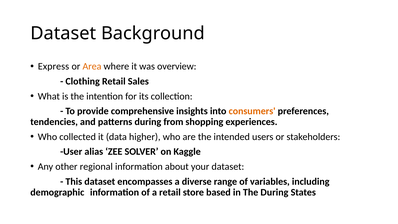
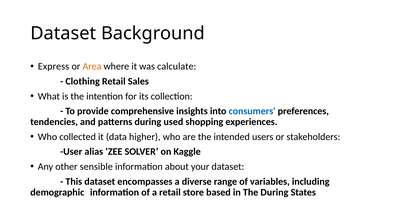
overview: overview -> calculate
consumers colour: orange -> blue
from: from -> used
regional: regional -> sensible
